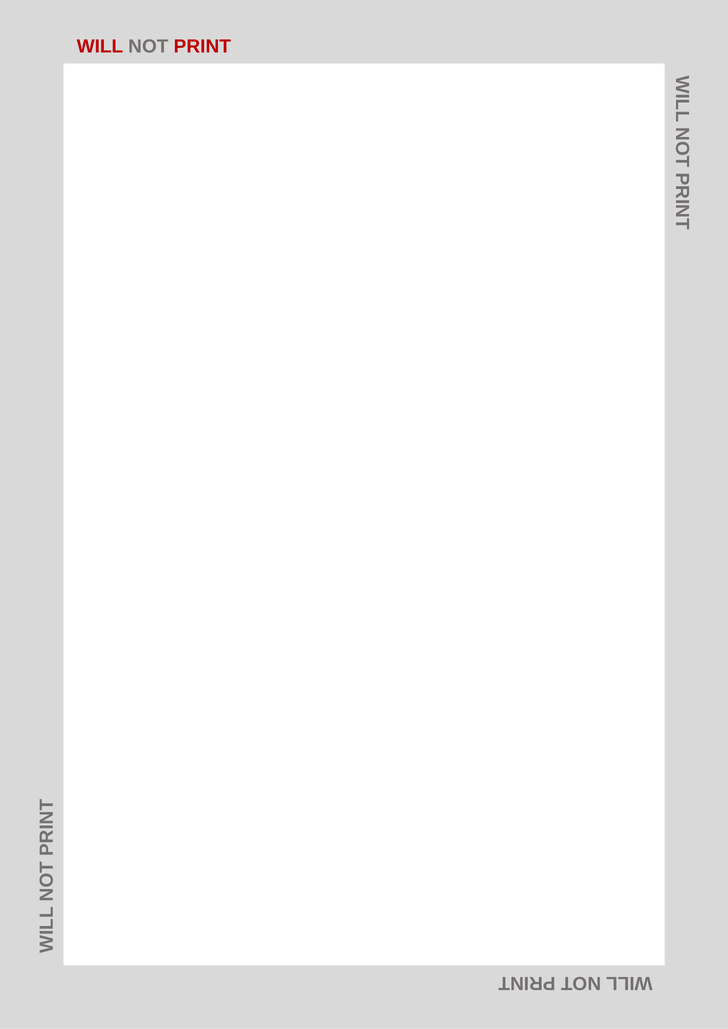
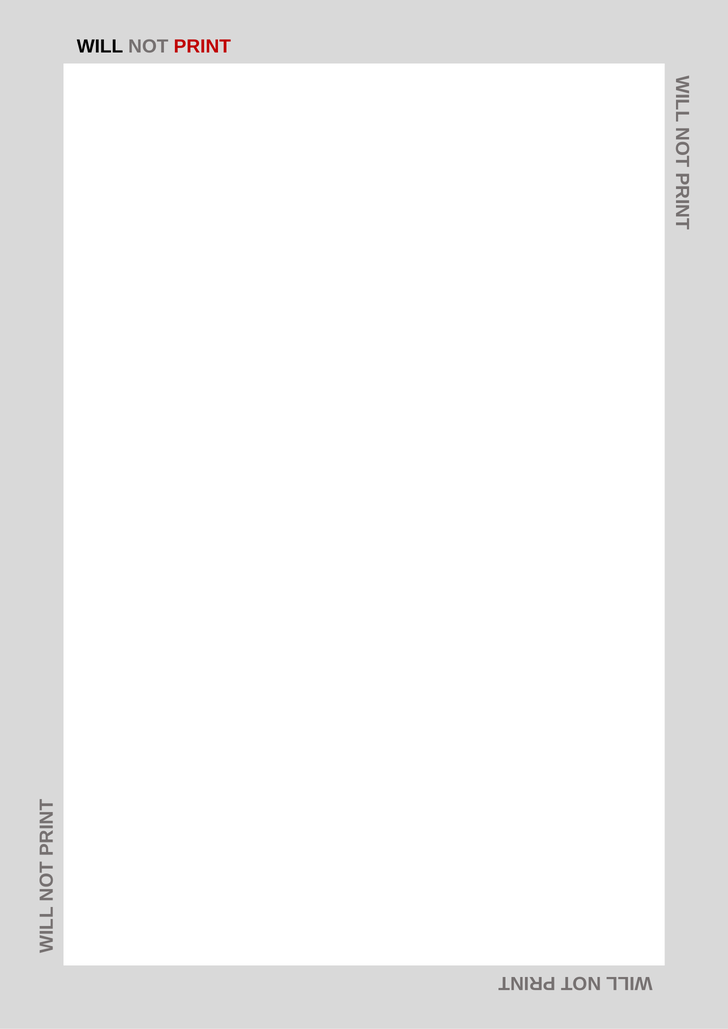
WILL colour: red -> black
